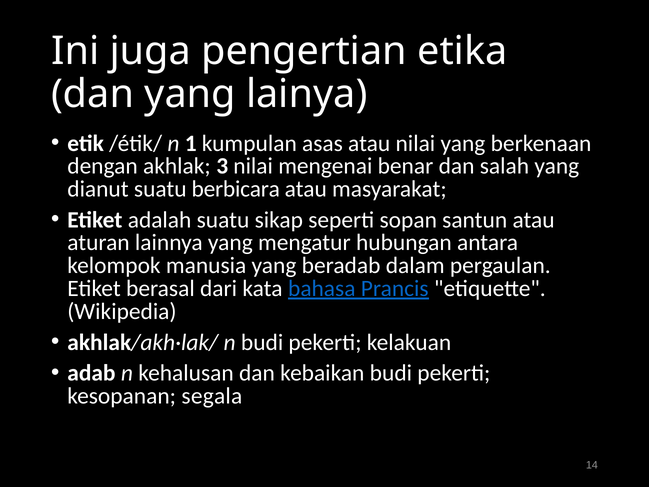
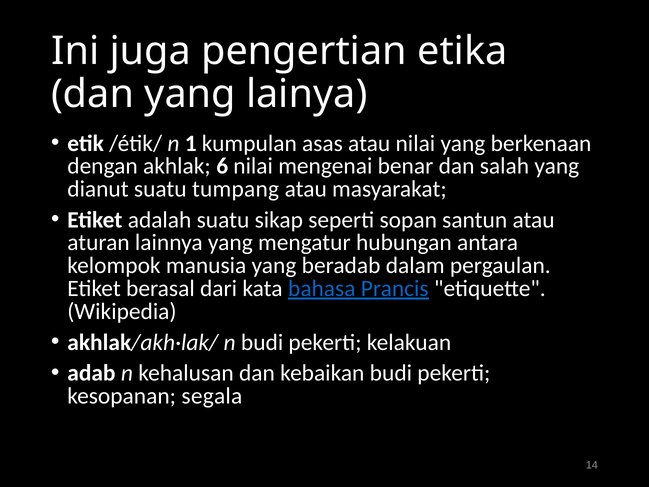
3: 3 -> 6
berbicara: berbicara -> tumpang
